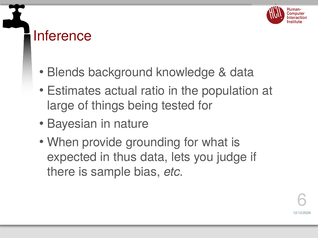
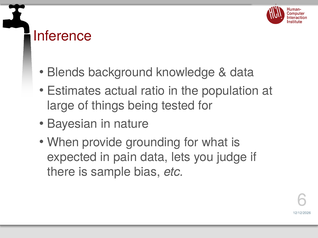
thus: thus -> pain
